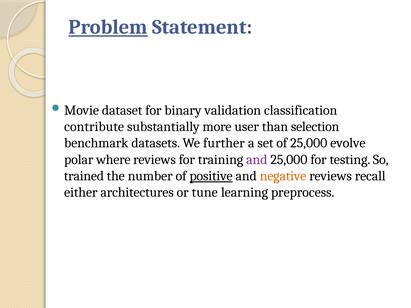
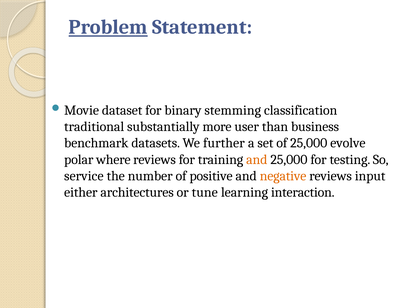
validation: validation -> stemming
contribute: contribute -> traditional
selection: selection -> business
and at (257, 160) colour: purple -> orange
trained: trained -> service
positive underline: present -> none
recall: recall -> input
preprocess: preprocess -> interaction
